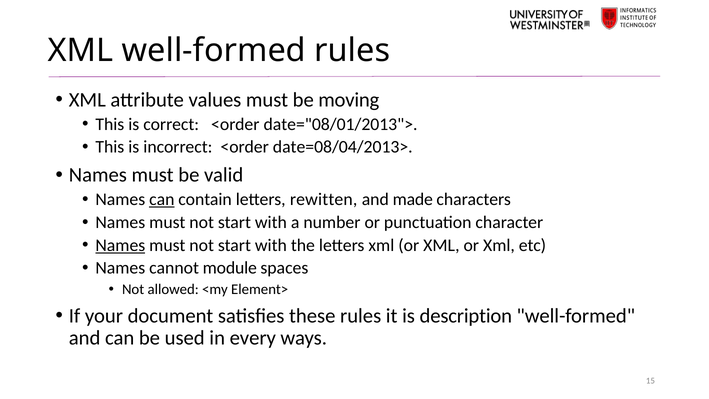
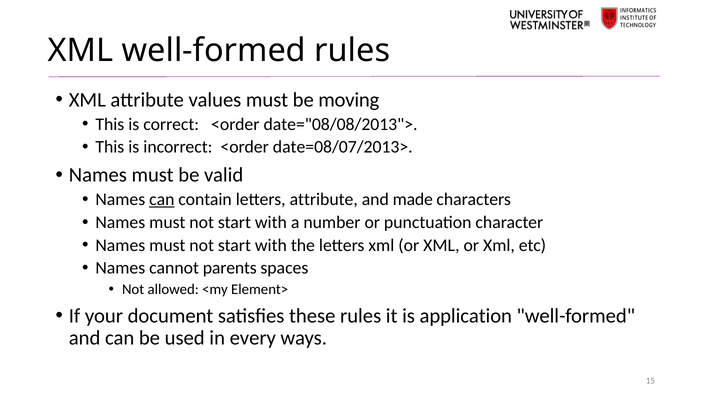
date="08/01/2013">: date="08/01/2013"> -> date="08/08/2013">
date=08/04/2013>: date=08/04/2013> -> date=08/07/2013>
letters rewitten: rewitten -> attribute
Names at (120, 245) underline: present -> none
module: module -> parents
description: description -> application
